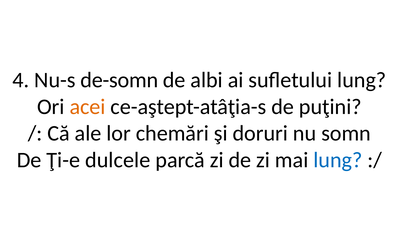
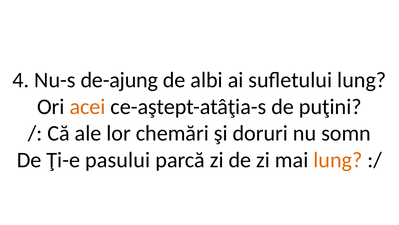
de-somn: de-somn -> de-ajung
dulcele: dulcele -> pasului
lung at (338, 160) colour: blue -> orange
